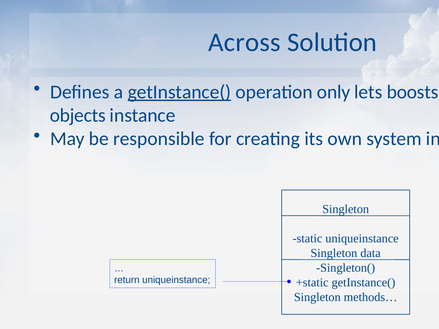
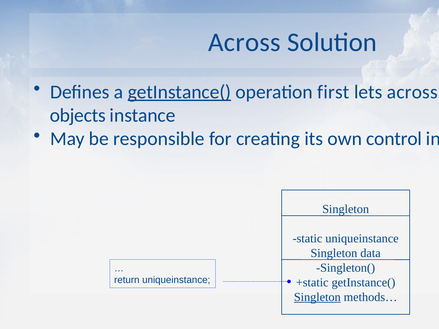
only: only -> first
lets boosts: boosts -> across
system: system -> control
Singleton at (317, 297) underline: none -> present
